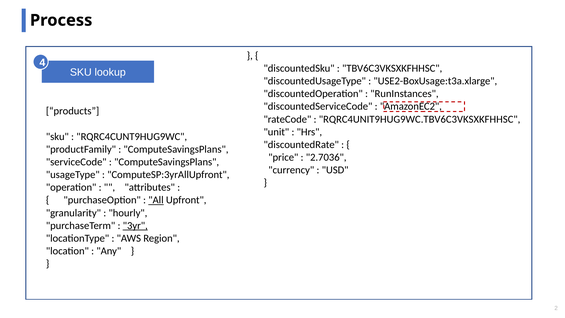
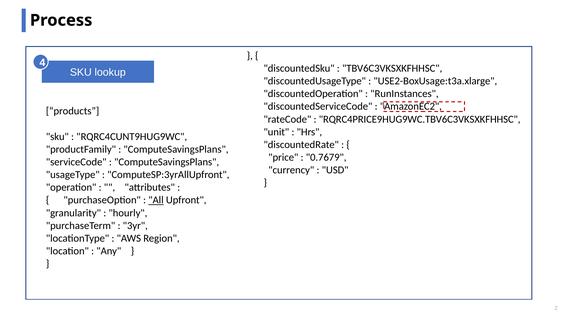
RQRC4UNIT9HUG9WC.TBV6C3VKSXKFHHSC: RQRC4UNIT9HUG9WC.TBV6C3VKSXKFHHSC -> RQRC4PRICE9HUG9WC.TBV6C3VKSXKFHHSC
2.7036: 2.7036 -> 0.7679
3yr underline: present -> none
